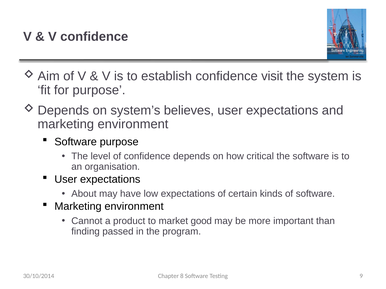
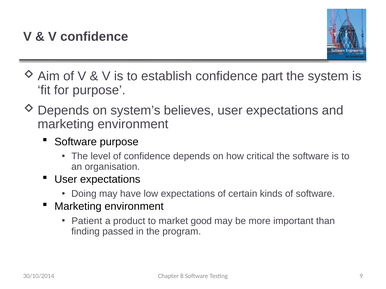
visit: visit -> part
About: About -> Doing
Cannot: Cannot -> Patient
